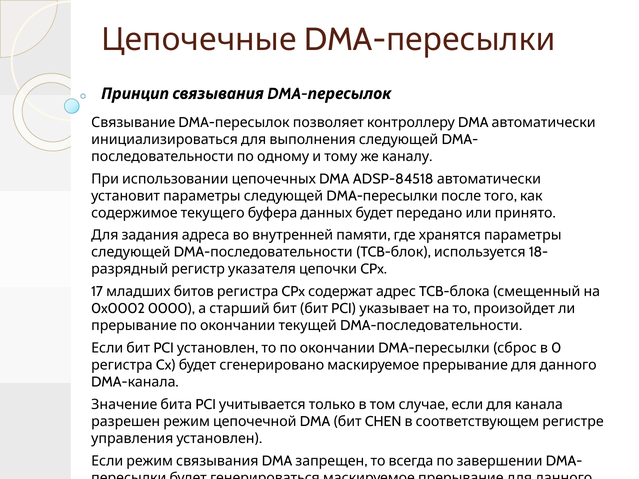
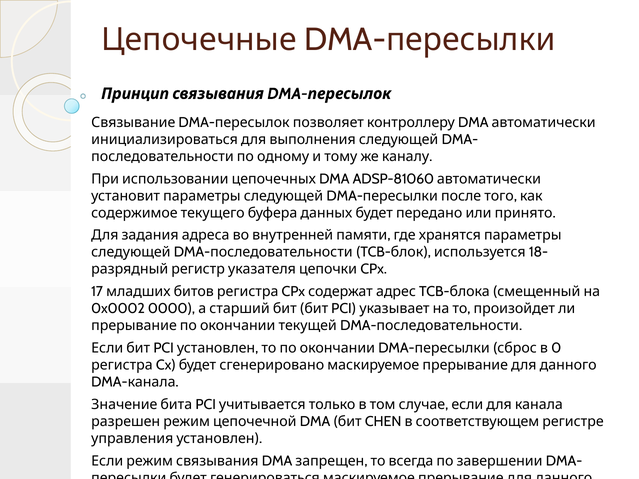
ADSP-84518: ADSP-84518 -> ADSP-81060
